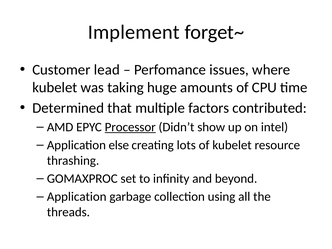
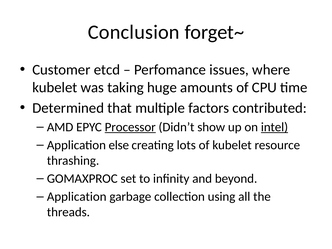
Implement: Implement -> Conclusion
lead: lead -> etcd
intel underline: none -> present
